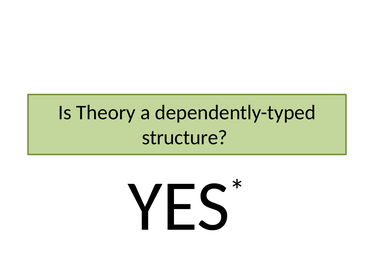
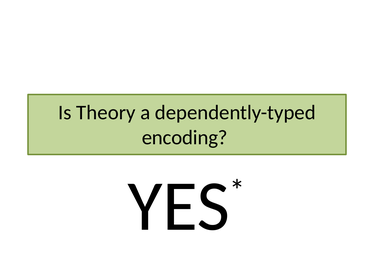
structure: structure -> encoding
